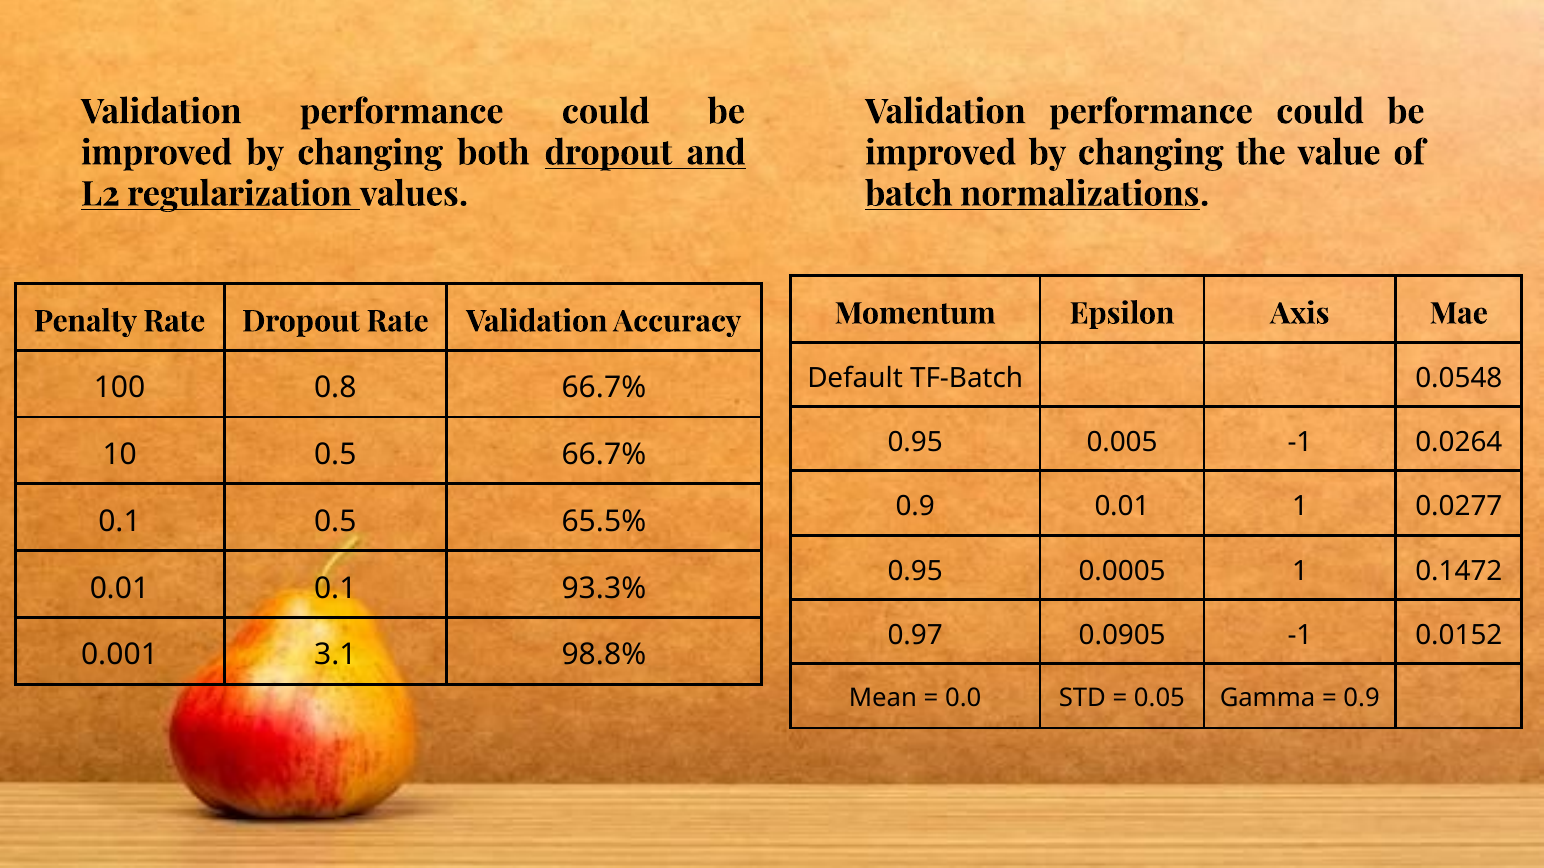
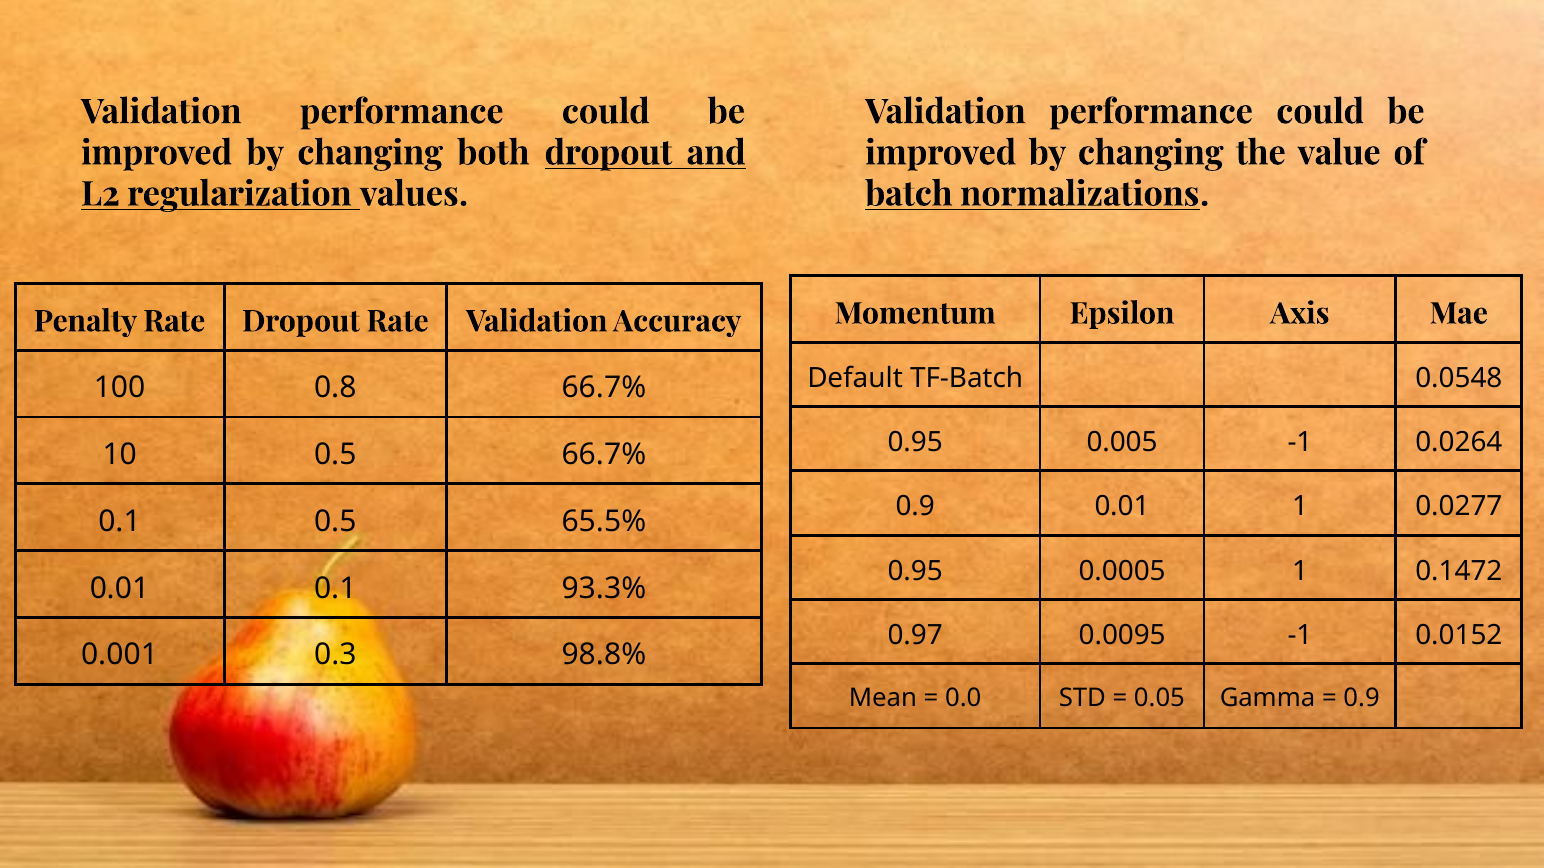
0.0905: 0.0905 -> 0.0095
3.1: 3.1 -> 0.3
